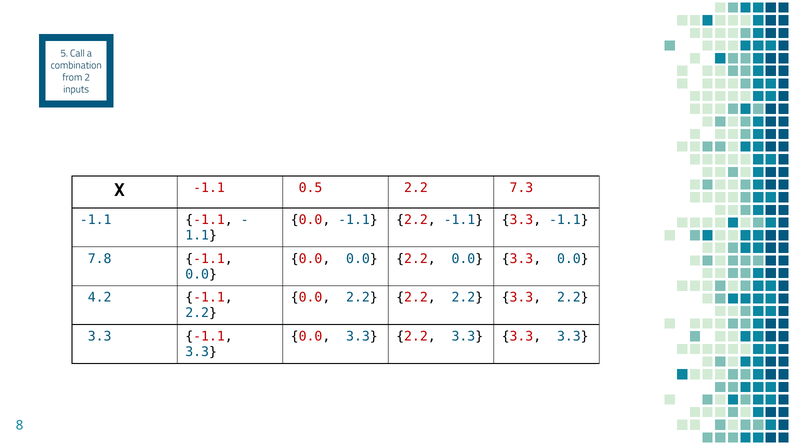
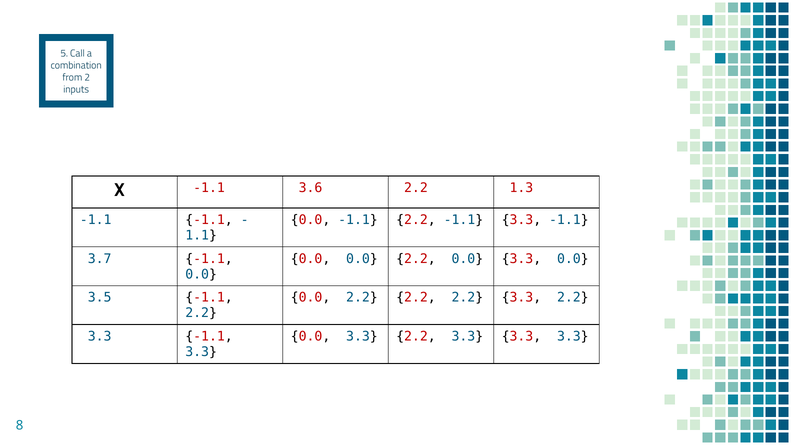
0.5: 0.5 -> 3.6
7.3: 7.3 -> 1.3
7.8: 7.8 -> 3.7
4.2: 4.2 -> 3.5
